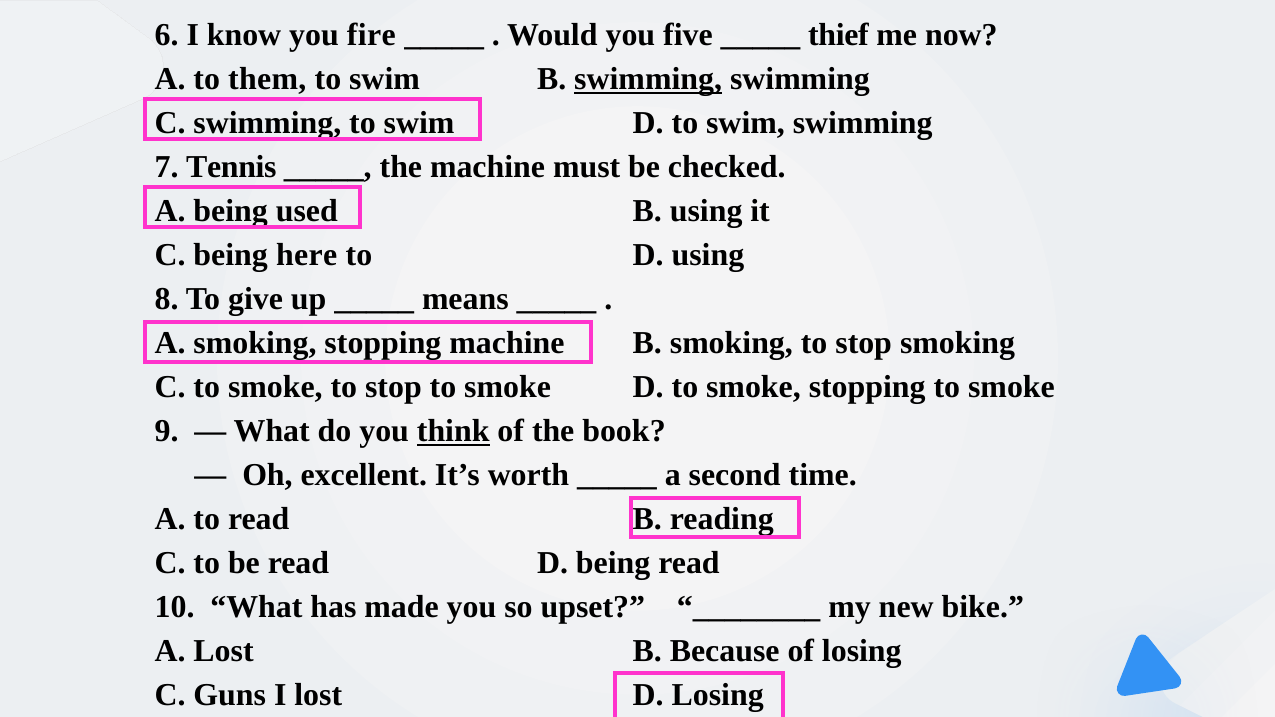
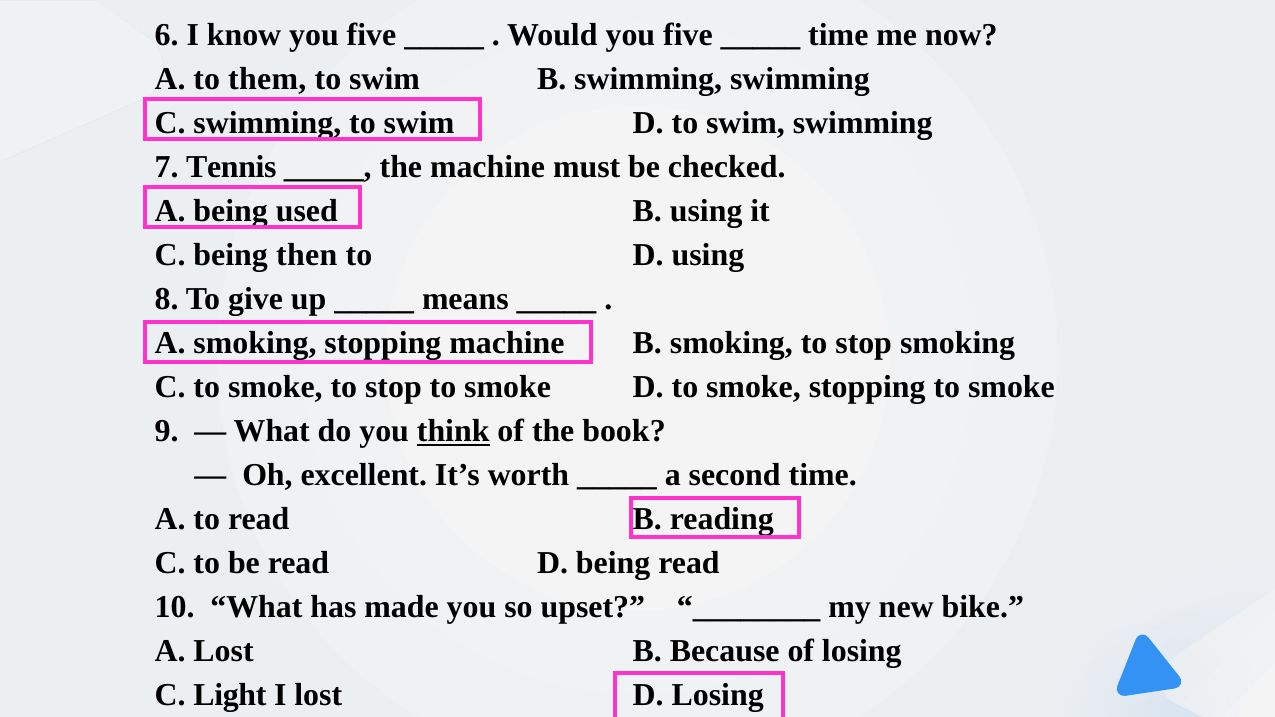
know you fire: fire -> five
thief at (839, 35): thief -> time
swimming at (648, 79) underline: present -> none
here: here -> then
Guns: Guns -> Light
